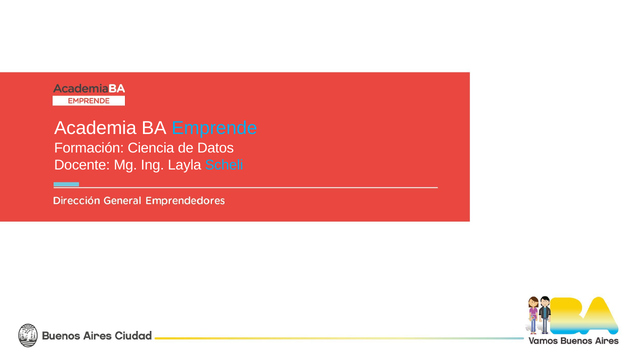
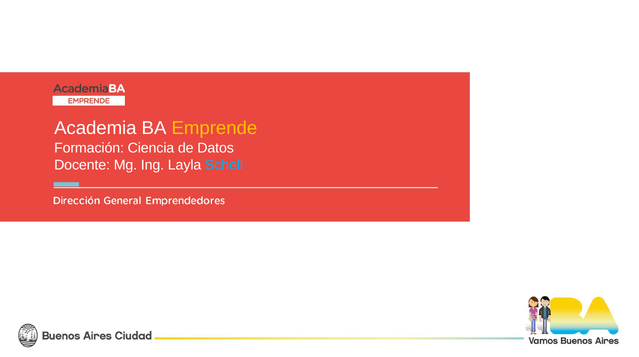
Emprende colour: light blue -> yellow
